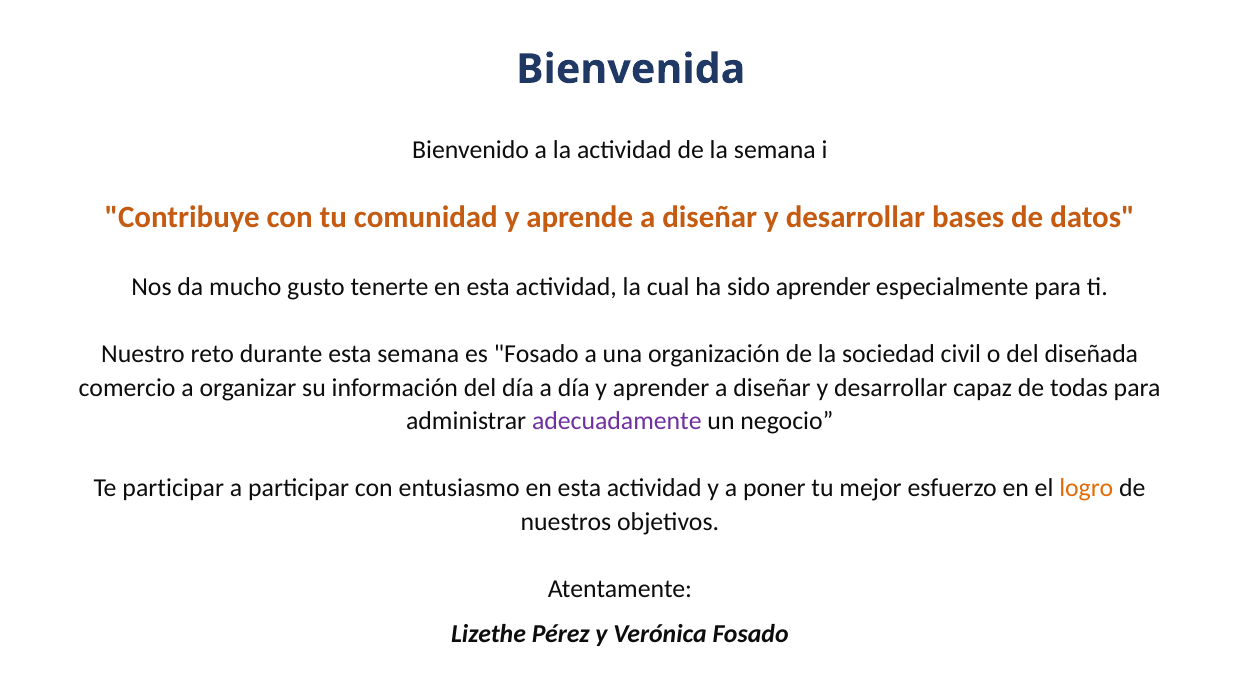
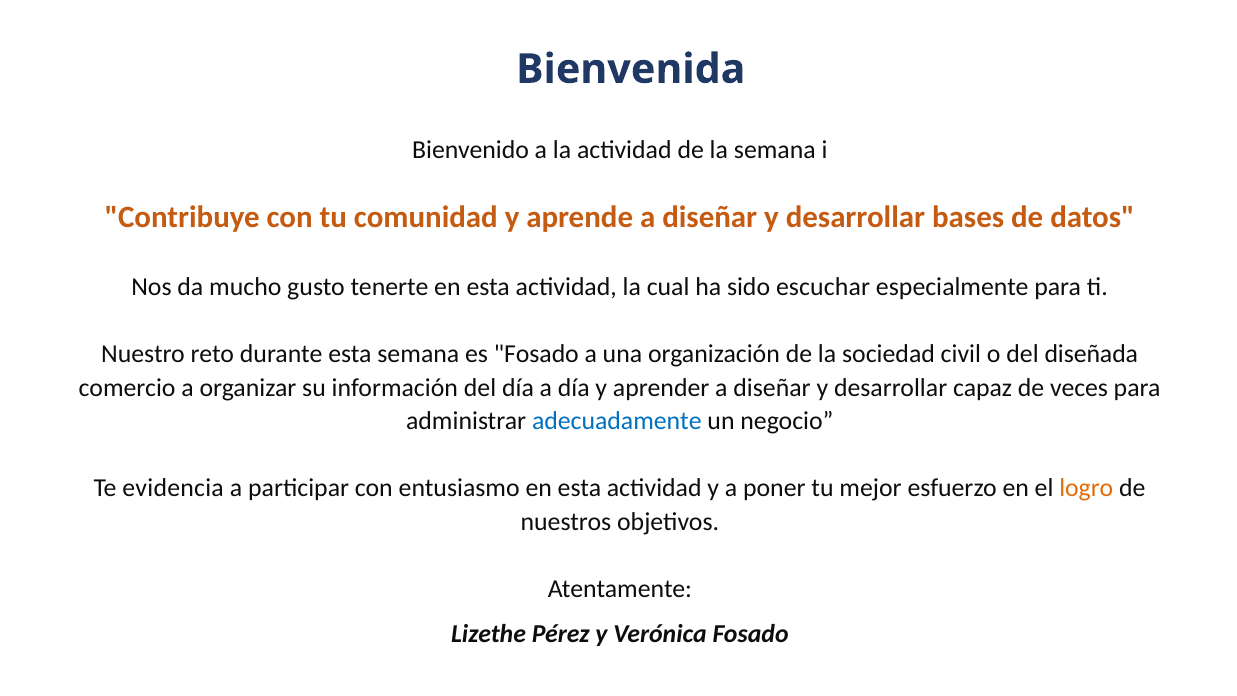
sido aprender: aprender -> escuchar
todas: todas -> veces
adecuadamente colour: purple -> blue
Te participar: participar -> evidencia
